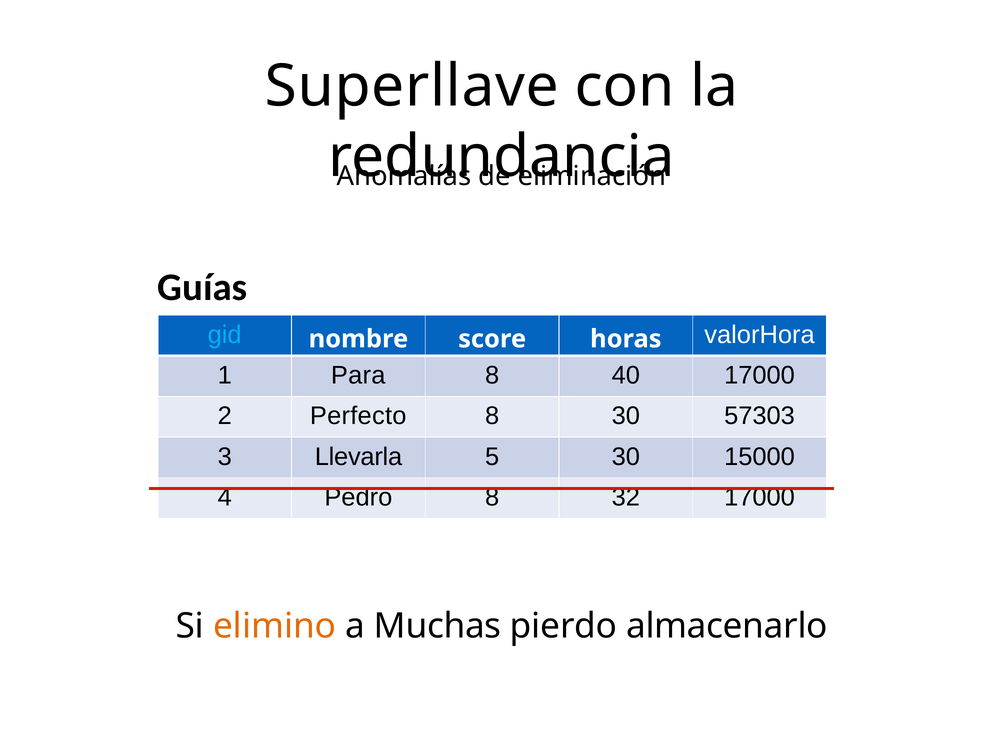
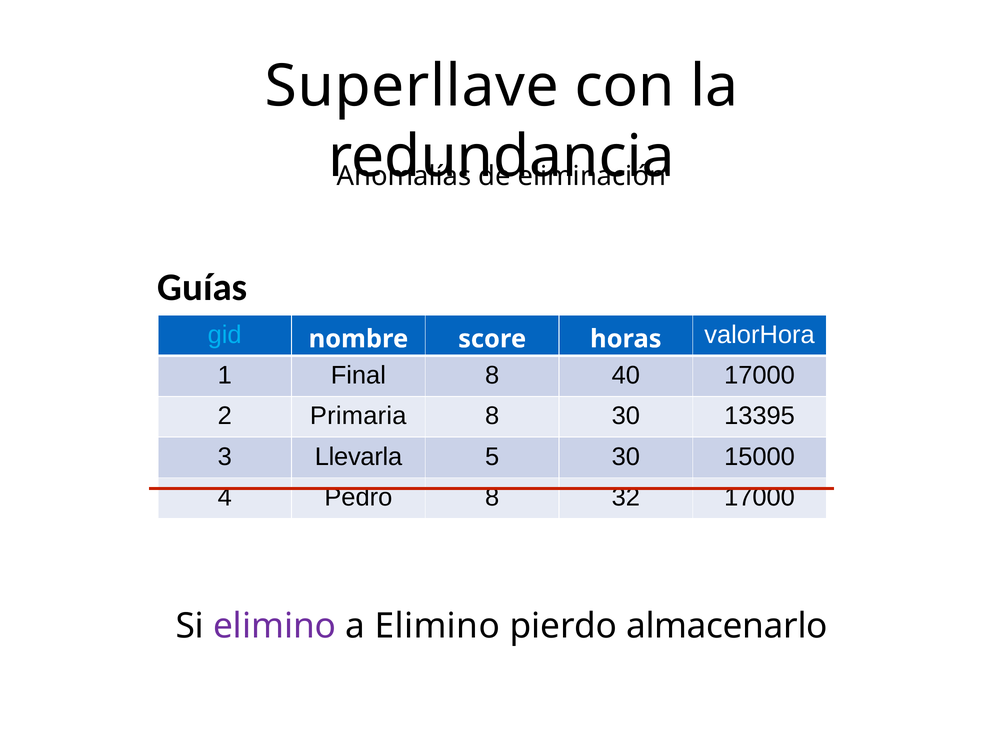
Para: Para -> Final
Perfecto: Perfecto -> Primaria
57303: 57303 -> 13395
elimino at (275, 627) colour: orange -> purple
a Muchas: Muchas -> Elimino
